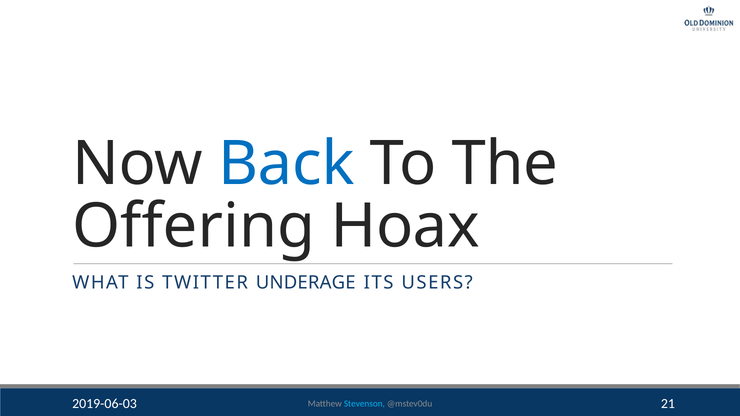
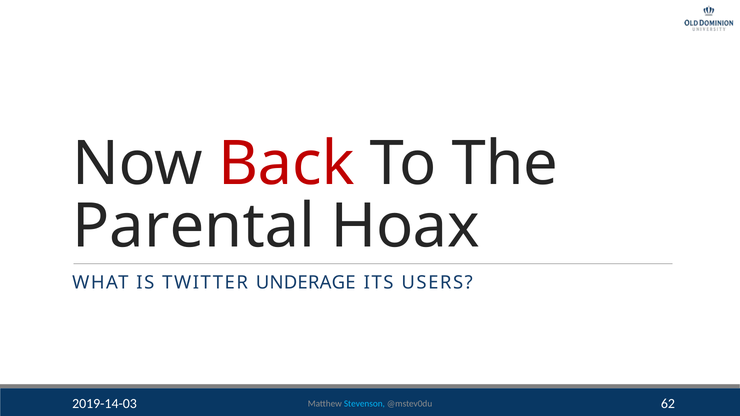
Back colour: blue -> red
Offering: Offering -> Parental
2019-06-03: 2019-06-03 -> 2019-14-03
21: 21 -> 62
